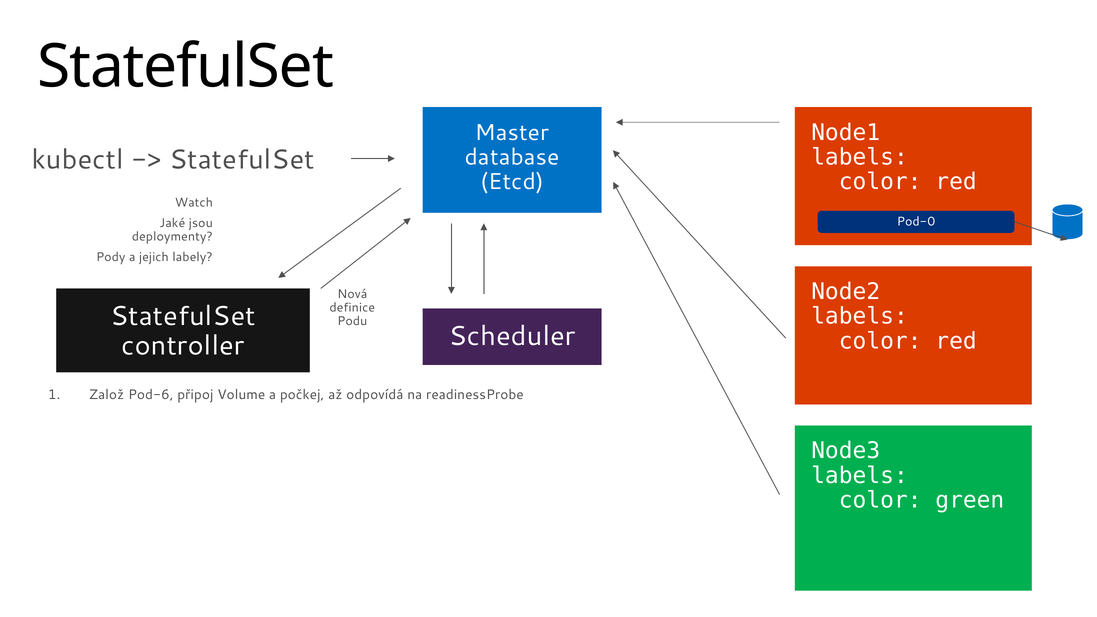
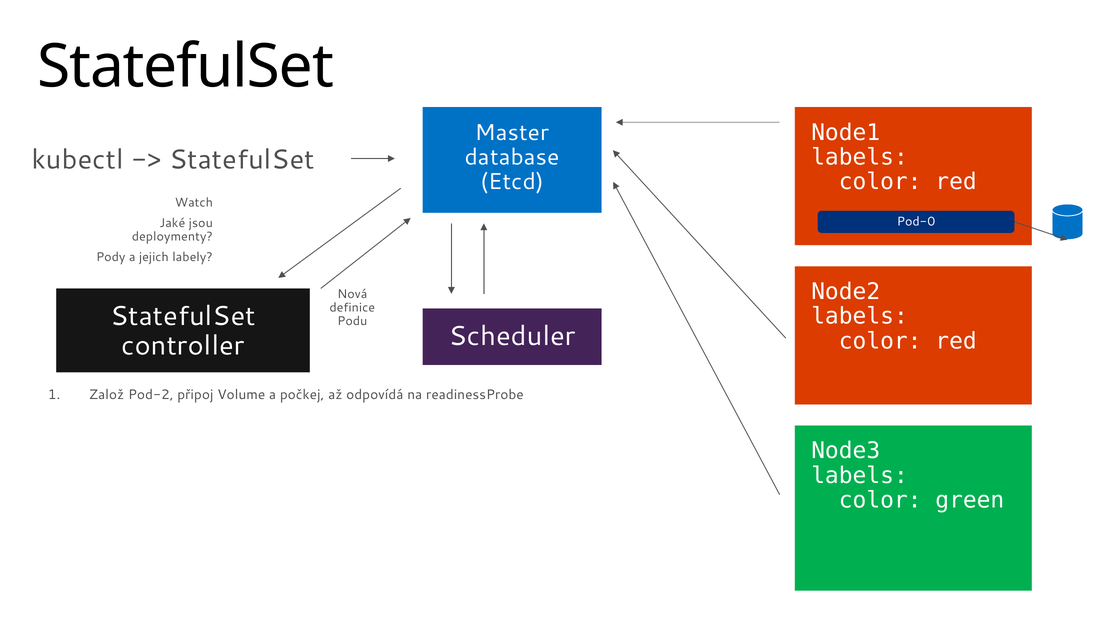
Pod-6: Pod-6 -> Pod-2
